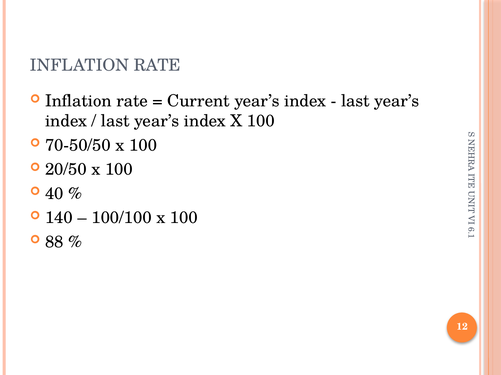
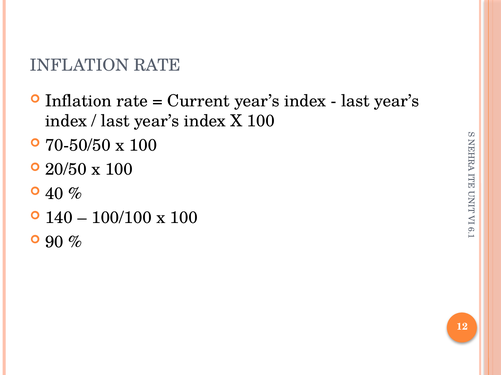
88: 88 -> 90
